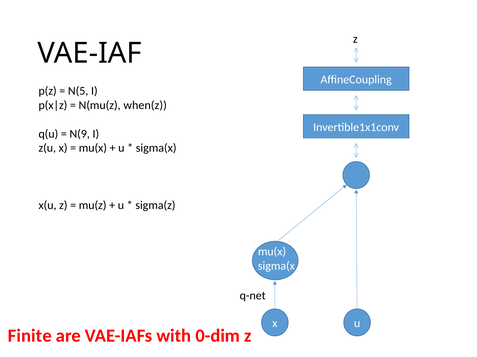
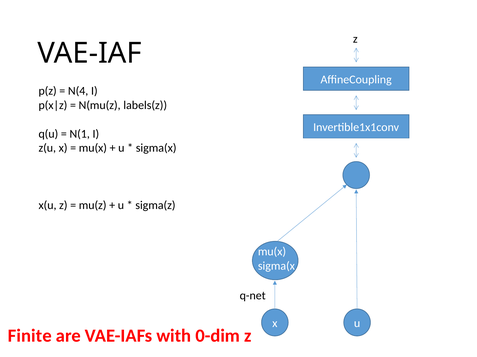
N(5: N(5 -> N(4
when(z: when(z -> labels(z
N(9: N(9 -> N(1
